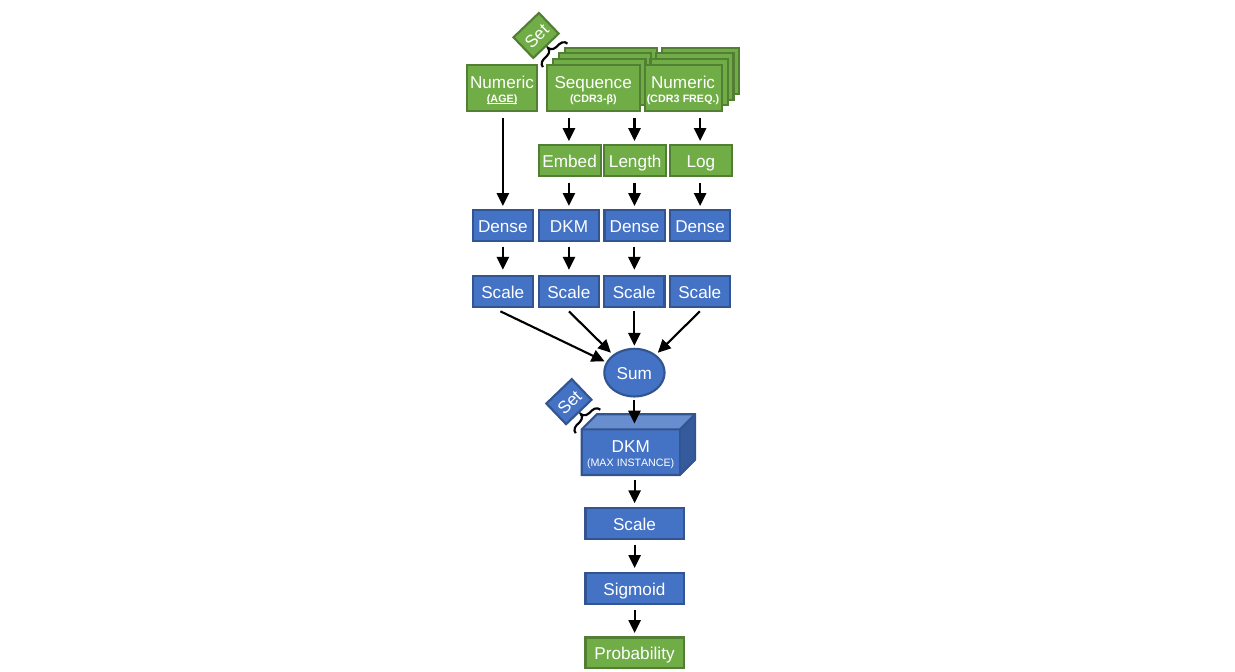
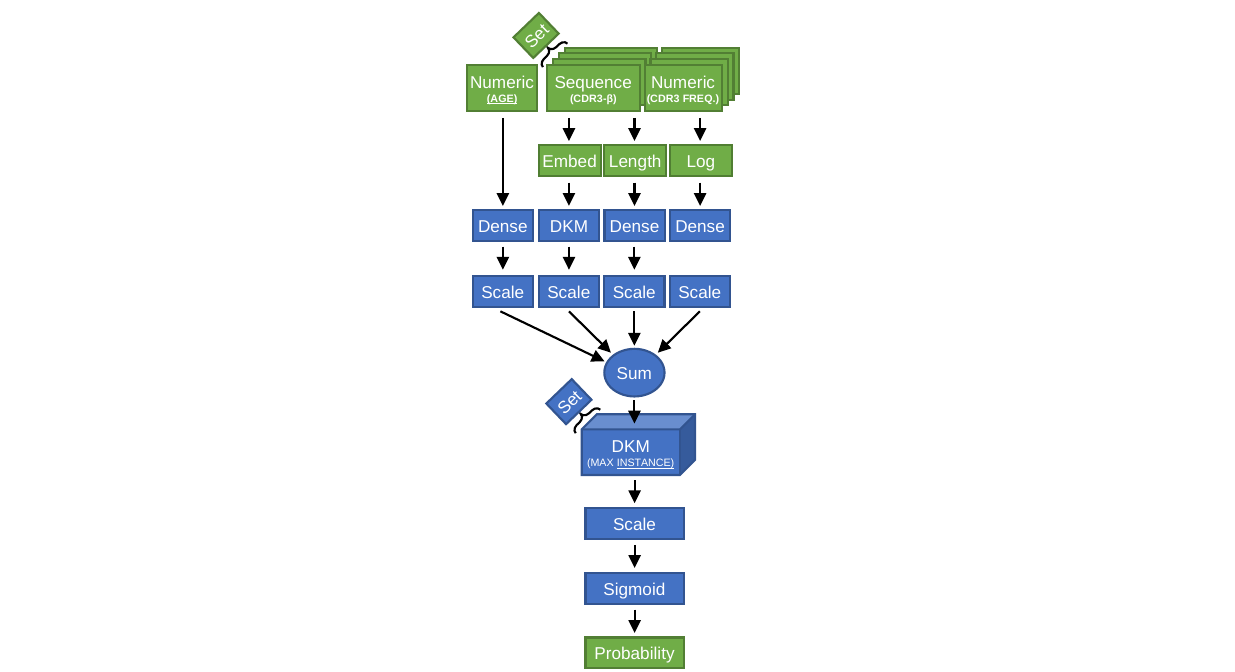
INSTANCE underline: none -> present
